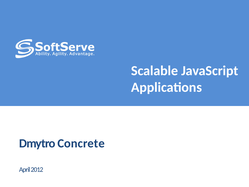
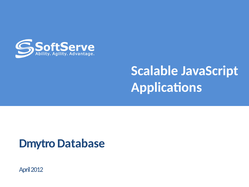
Concrete: Concrete -> Database
